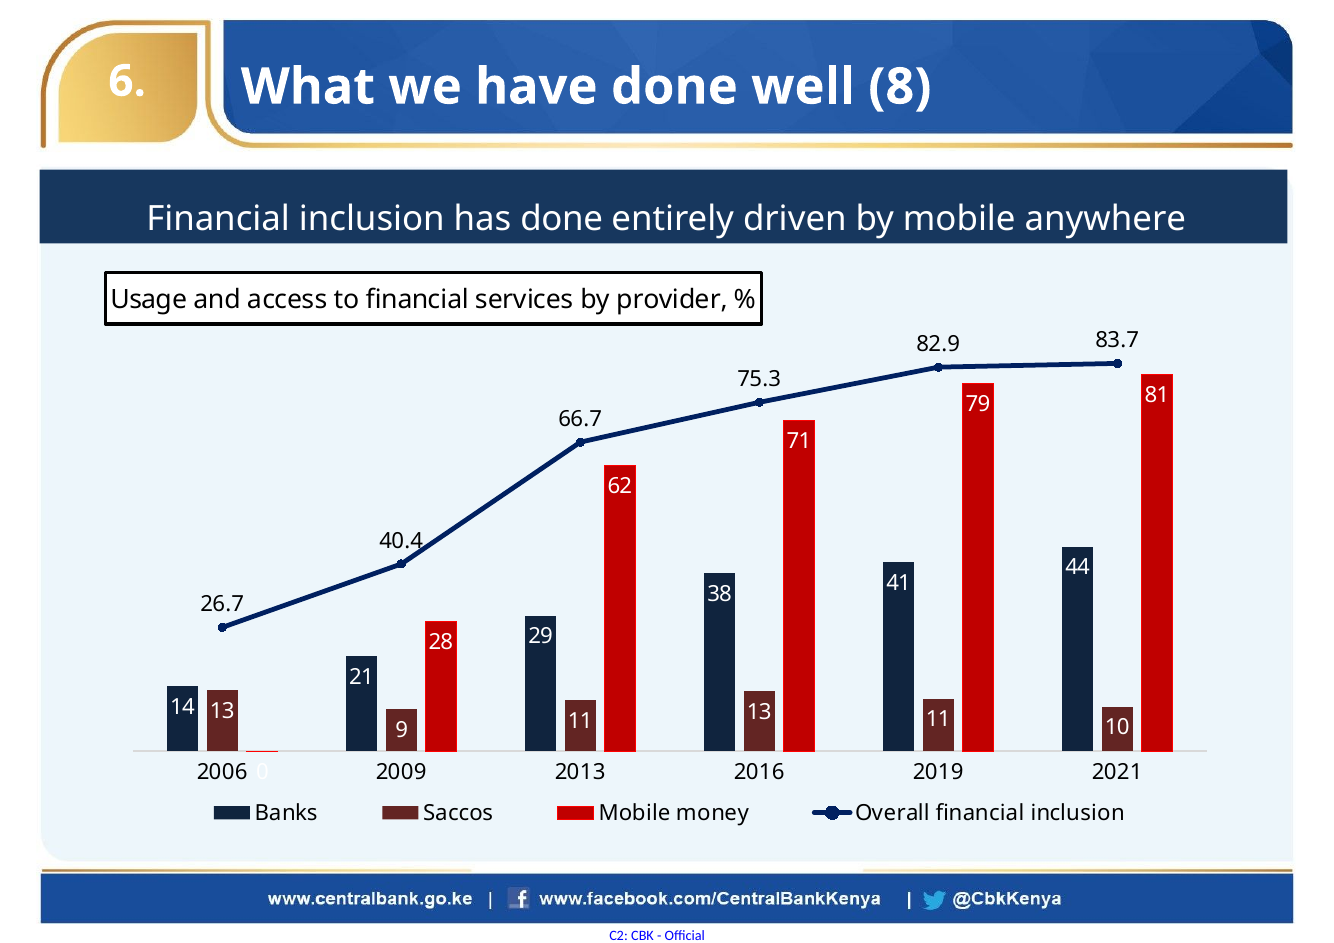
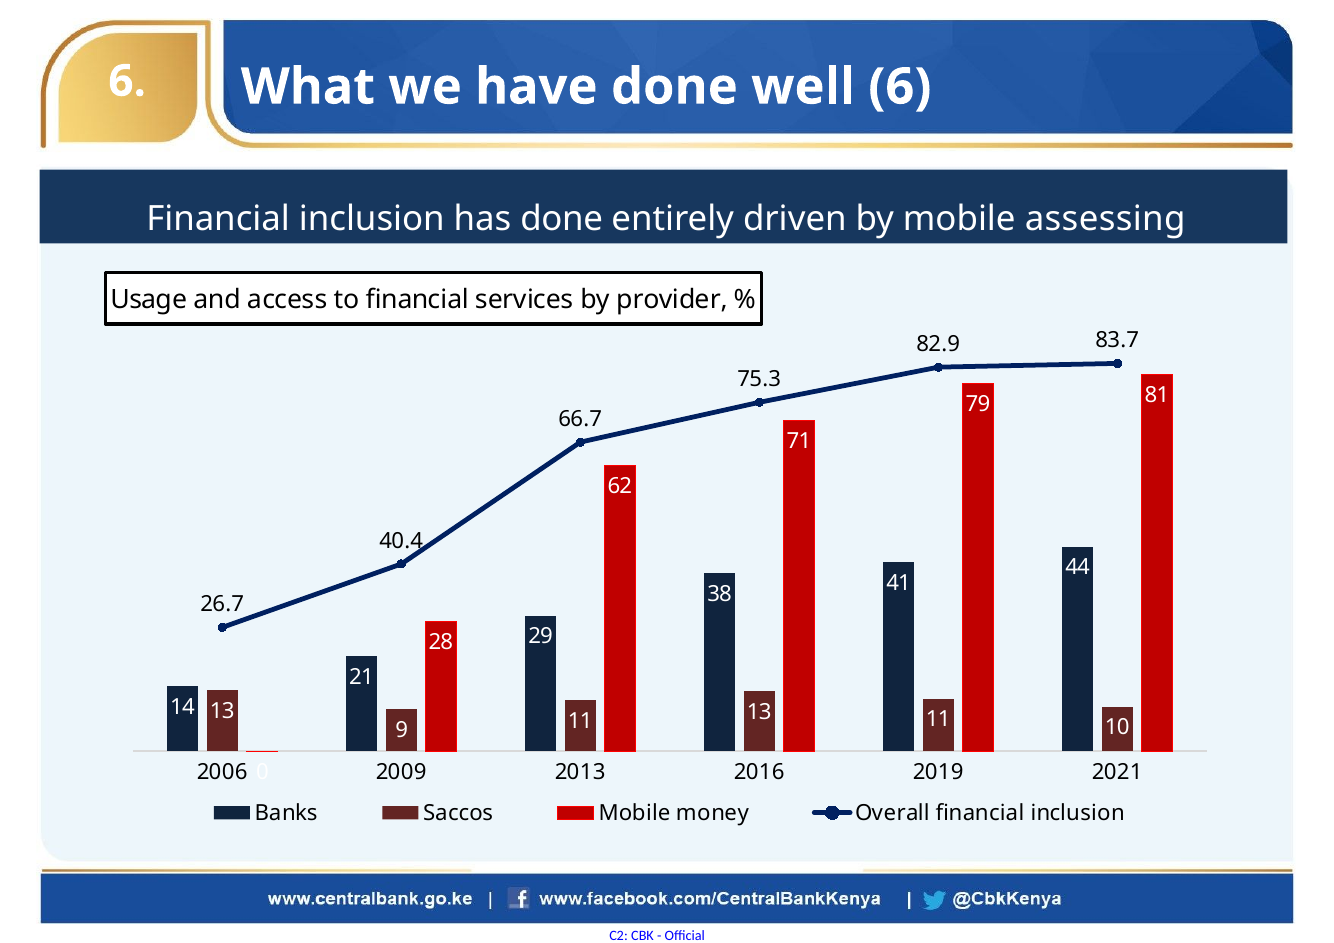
well 8: 8 -> 6
anywhere: anywhere -> assessing
